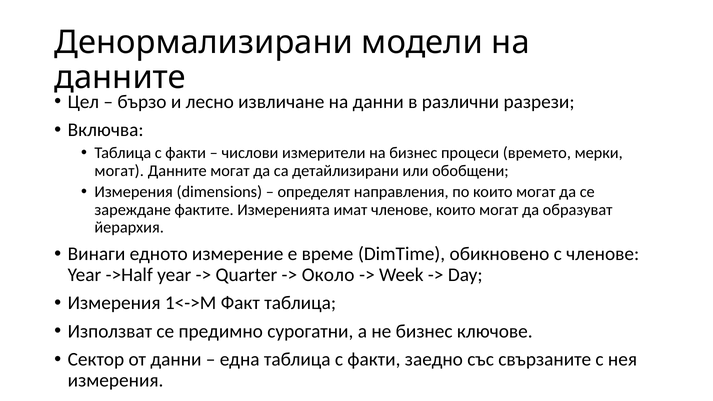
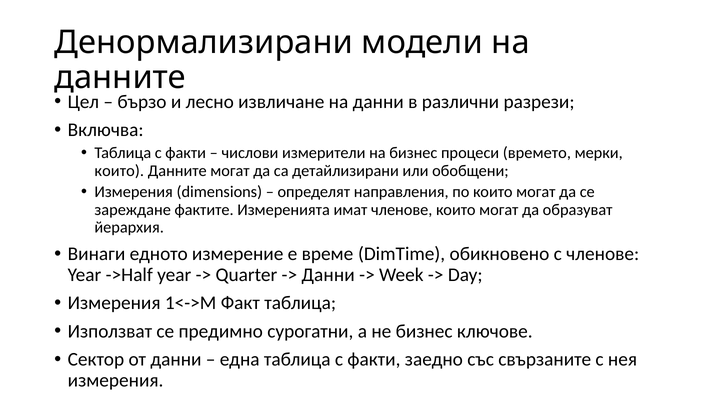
могат at (119, 171): могат -> които
Около at (328, 275): Около -> Данни
